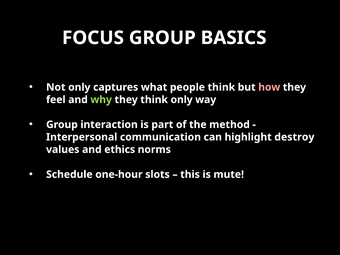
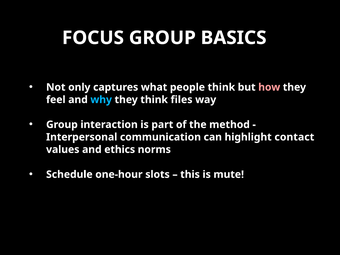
why colour: light green -> light blue
think only: only -> files
destroy: destroy -> contact
